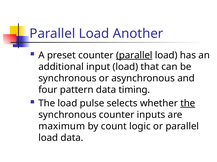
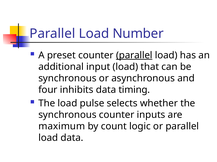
Another: Another -> Number
pattern: pattern -> inhibits
the at (188, 104) underline: present -> none
